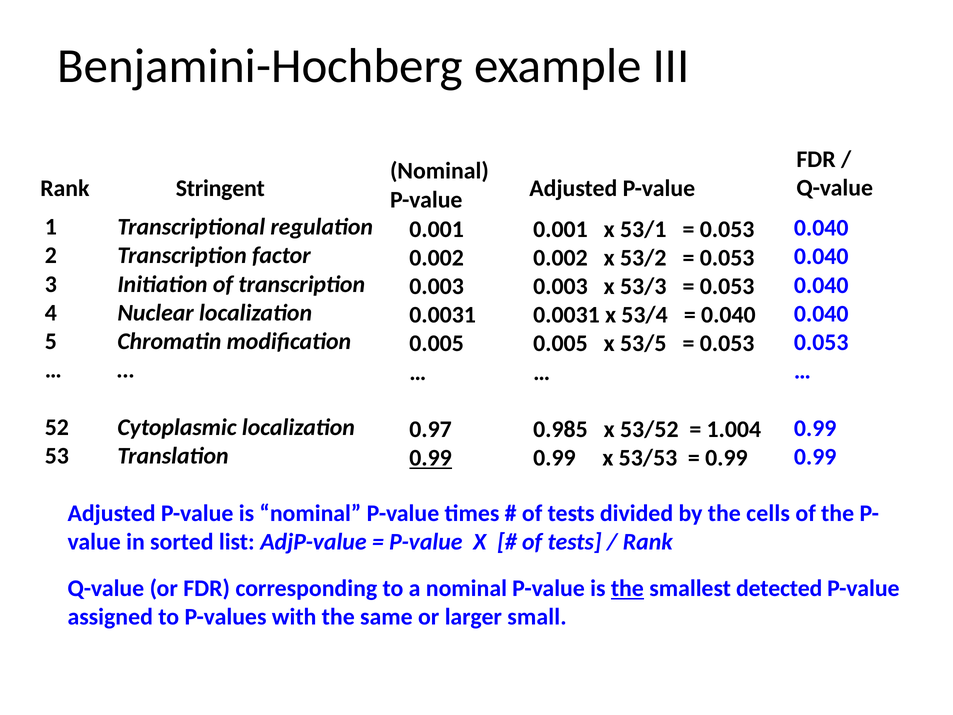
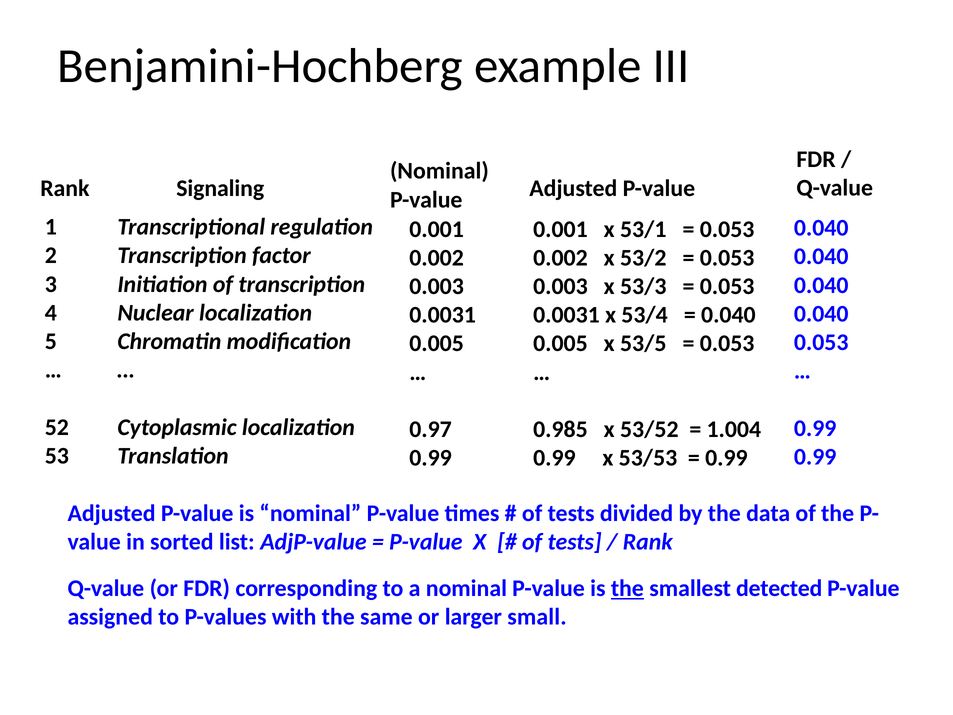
Stringent: Stringent -> Signaling
0.99 at (431, 458) underline: present -> none
cells: cells -> data
